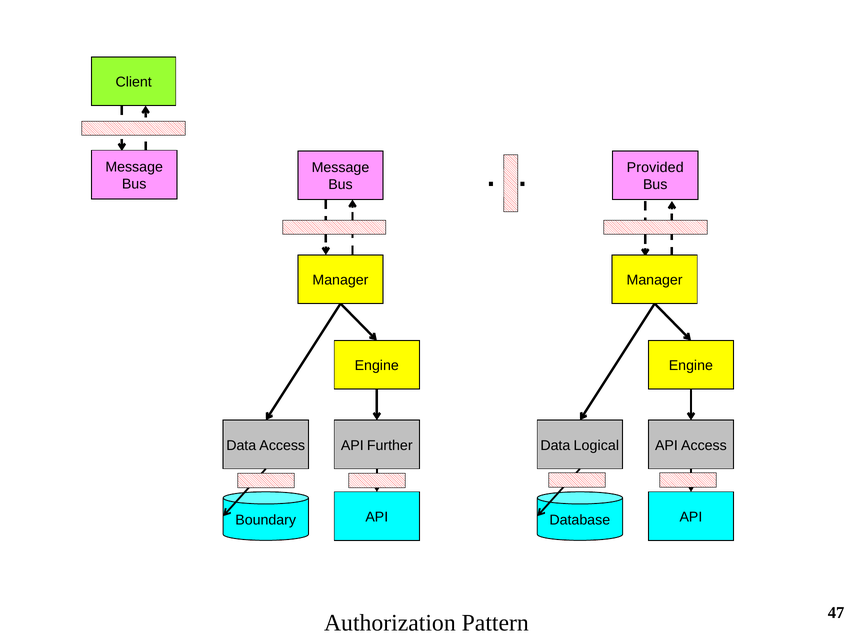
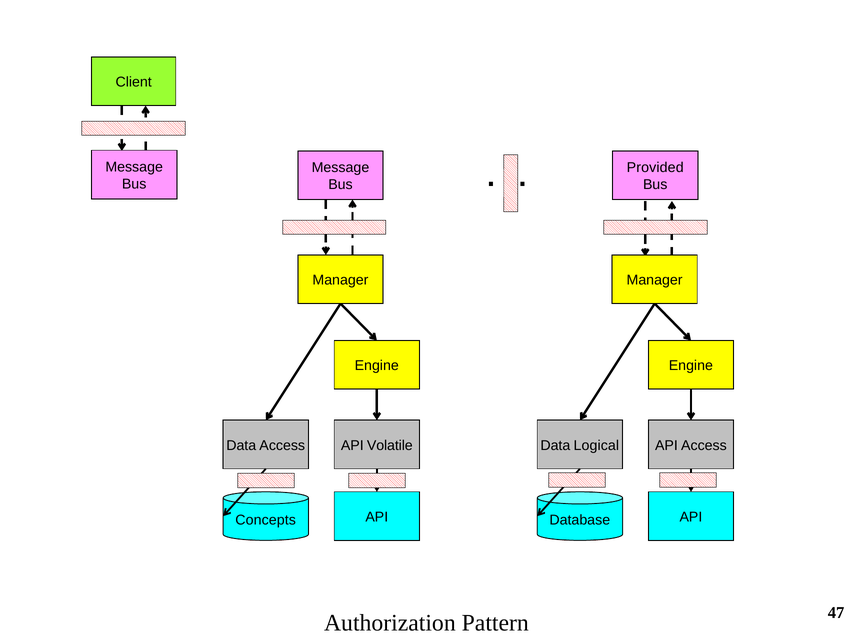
Further: Further -> Volatile
Boundary: Boundary -> Concepts
